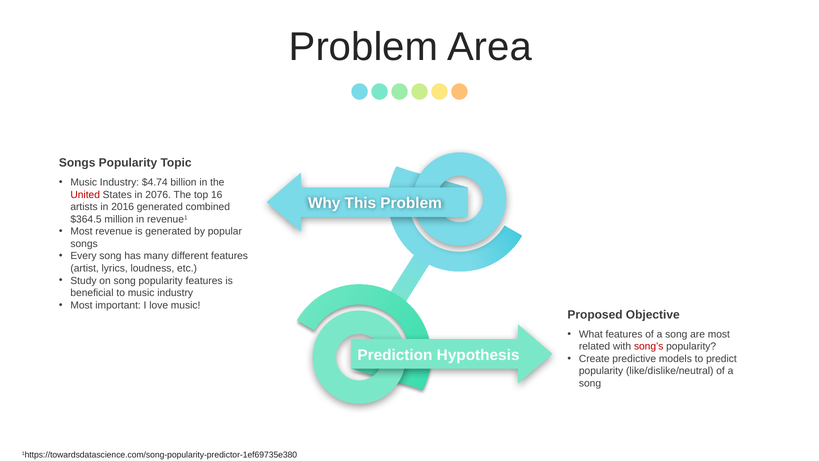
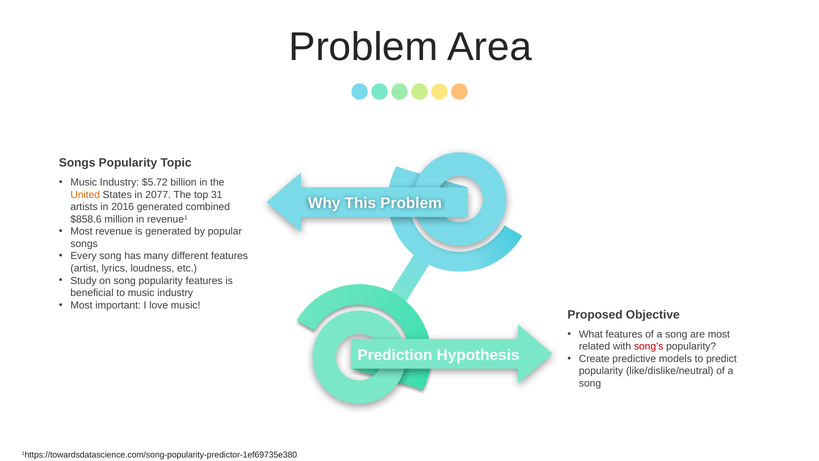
$4.74: $4.74 -> $5.72
United colour: red -> orange
2076: 2076 -> 2077
16: 16 -> 31
$364.5: $364.5 -> $858.6
